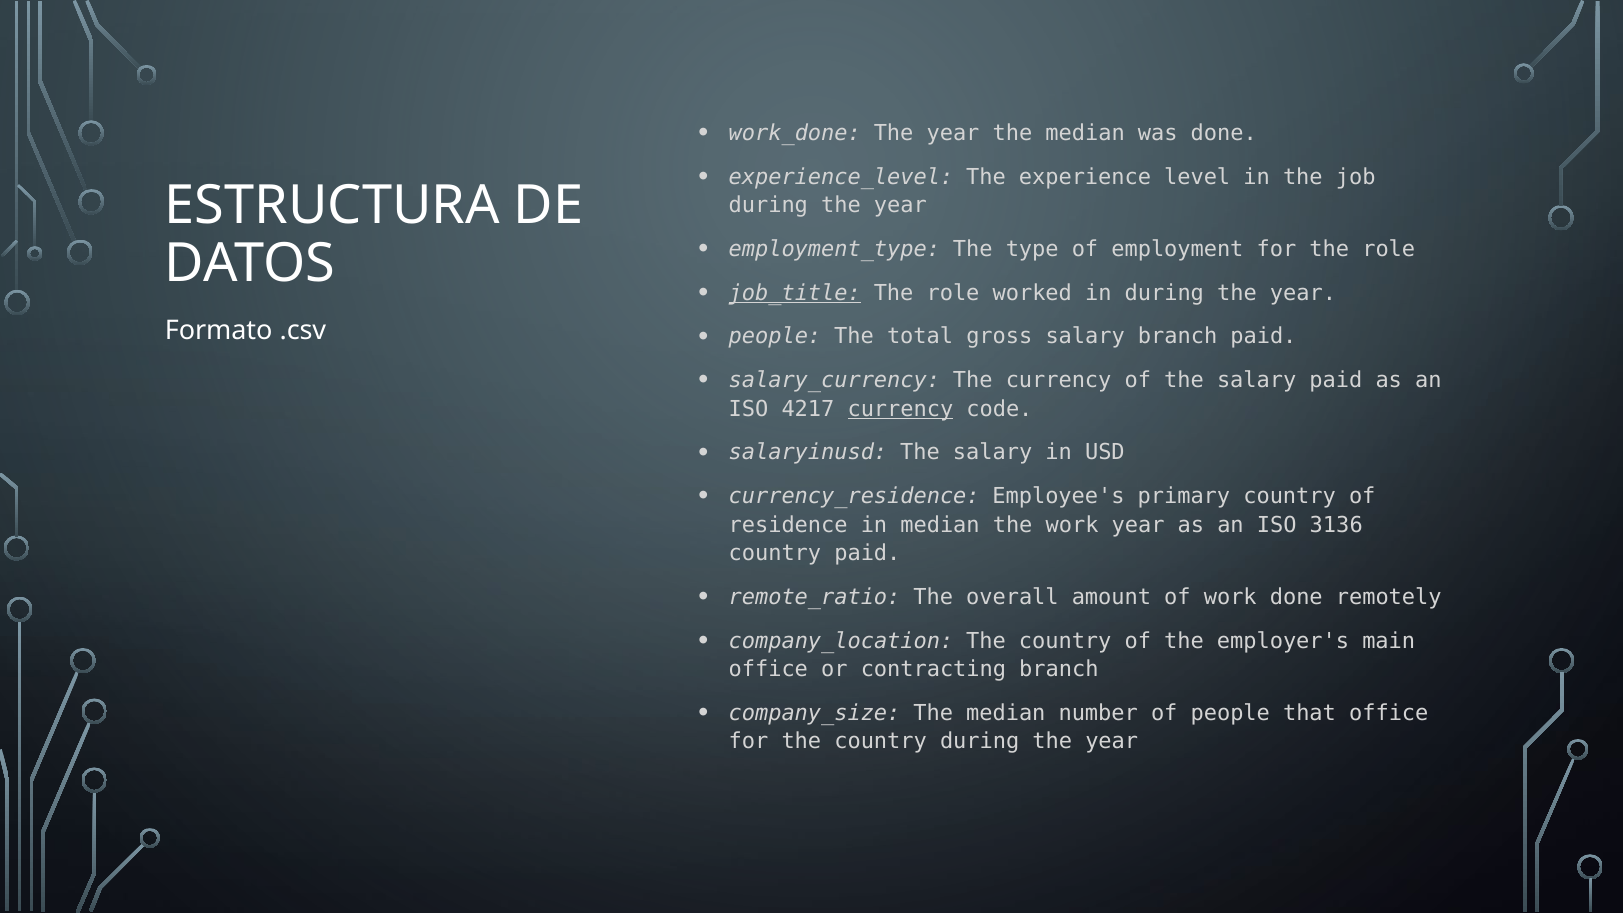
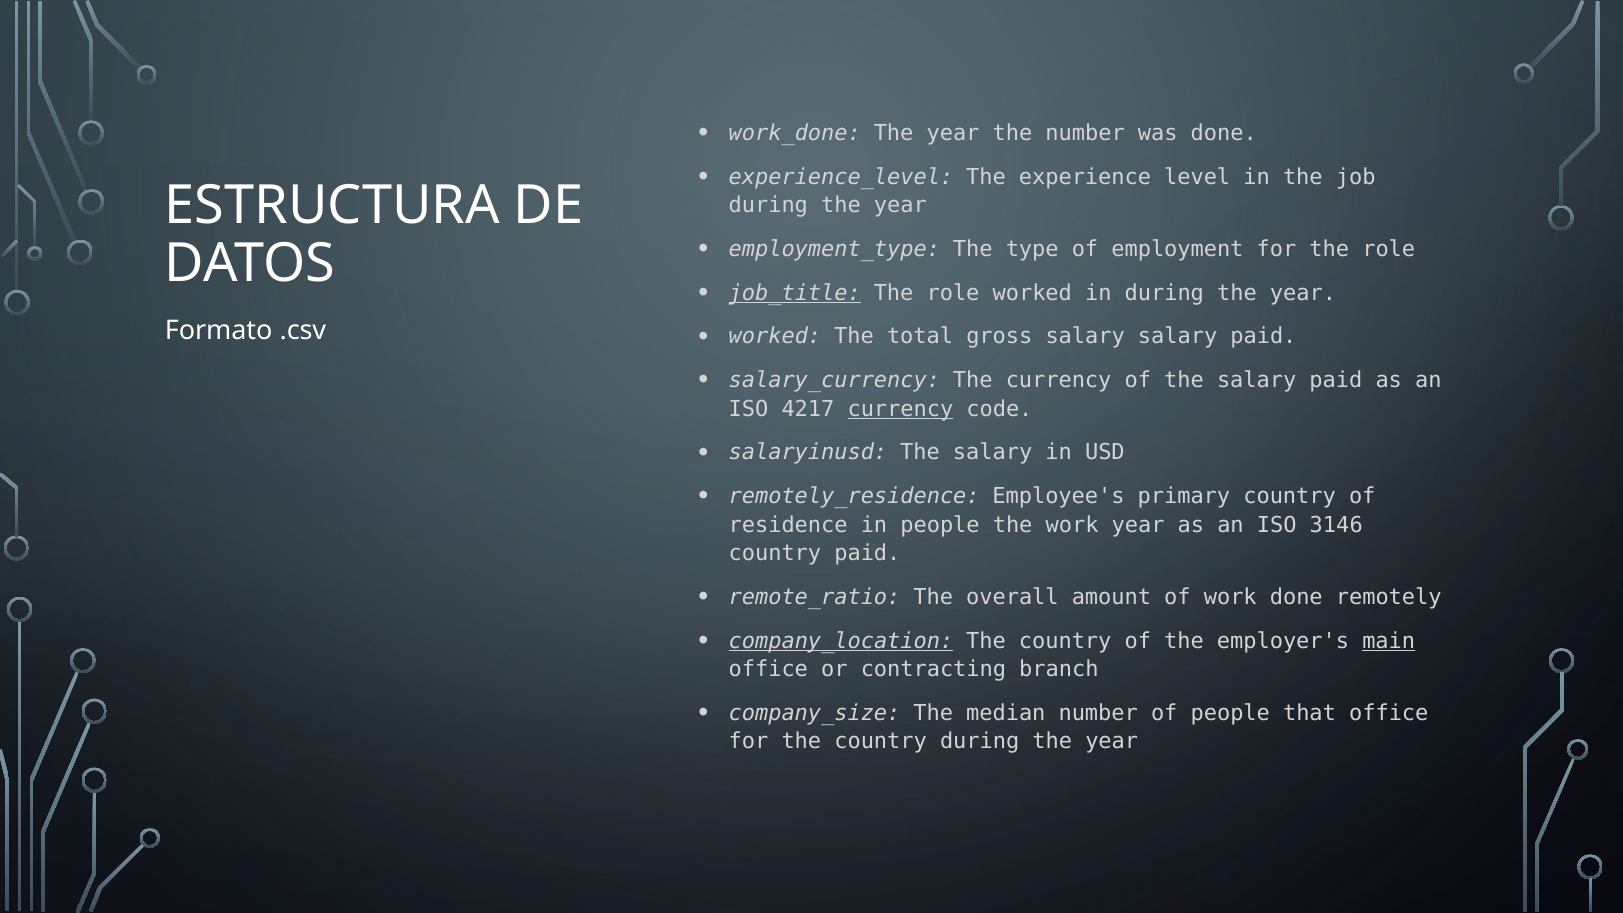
year the median: median -> number
people at (775, 337): people -> worked
salary branch: branch -> salary
currency_residence: currency_residence -> remotely_residence
in median: median -> people
3136: 3136 -> 3146
company_location underline: none -> present
main underline: none -> present
